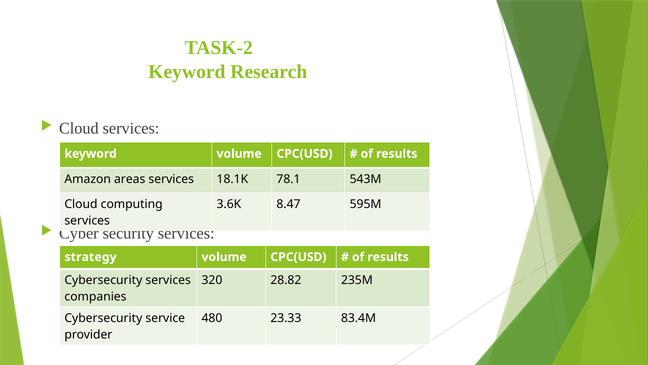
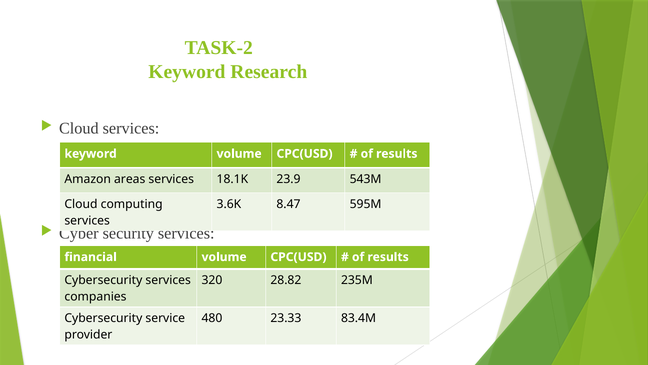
78.1: 78.1 -> 23.9
strategy: strategy -> financial
